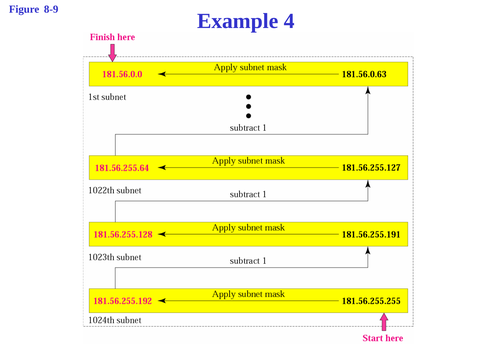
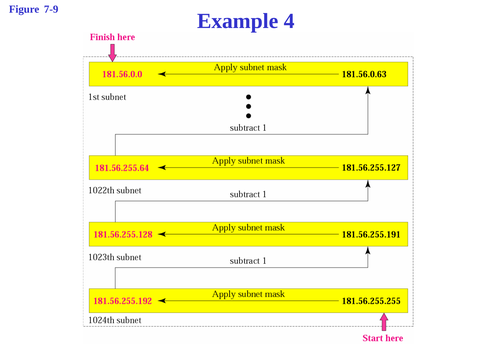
8-9: 8-9 -> 7-9
